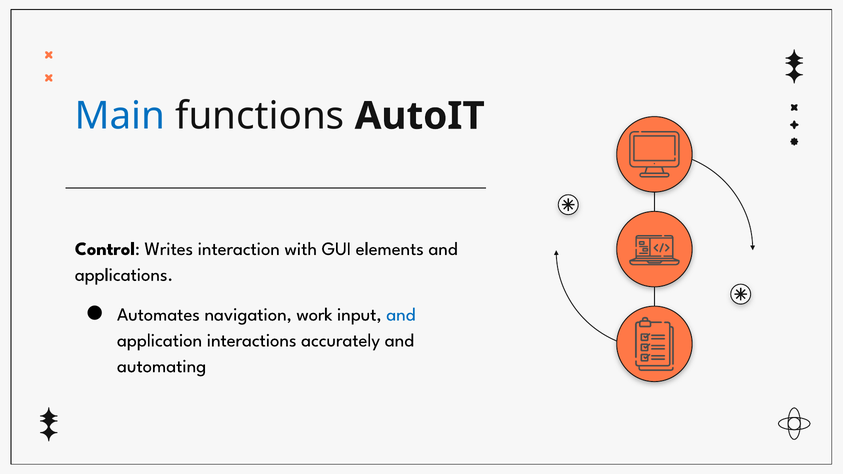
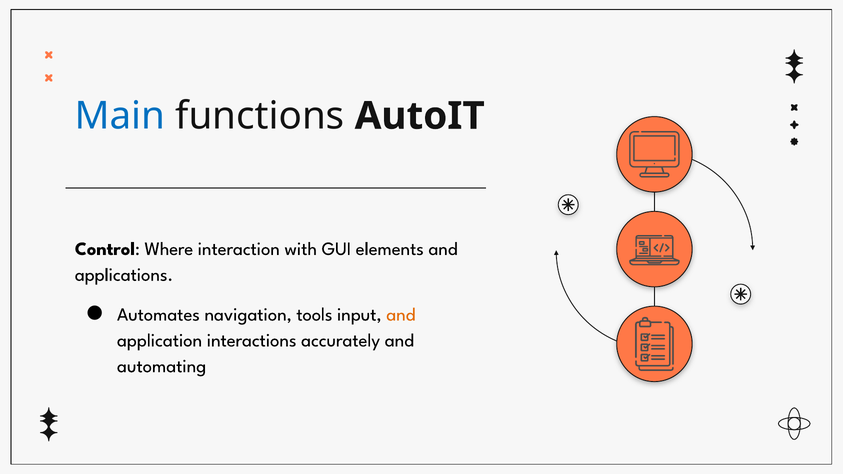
Writes: Writes -> Where
work: work -> tools
and at (401, 315) colour: blue -> orange
